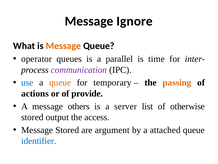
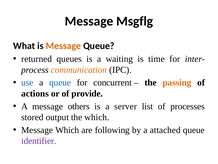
Ignore: Ignore -> Msgflg
operator: operator -> returned
parallel: parallel -> waiting
communication colour: purple -> orange
queue at (60, 82) colour: orange -> blue
temporary: temporary -> concurrent
otherwise: otherwise -> processes
the access: access -> which
Message Stored: Stored -> Which
argument: argument -> following
identifier colour: blue -> purple
